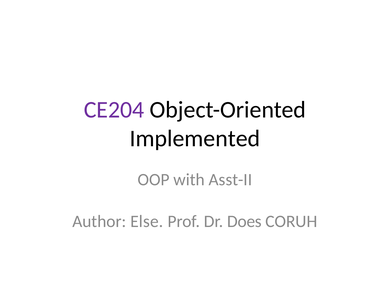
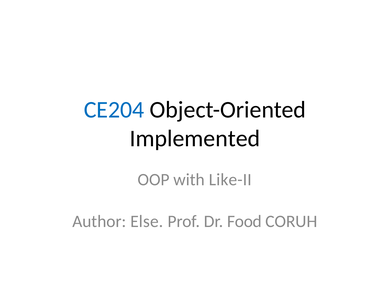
CE204 colour: purple -> blue
Asst-II: Asst-II -> Like-II
Does: Does -> Food
